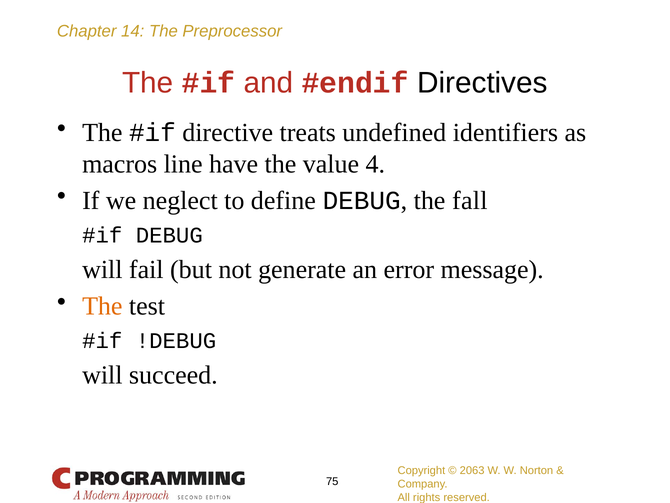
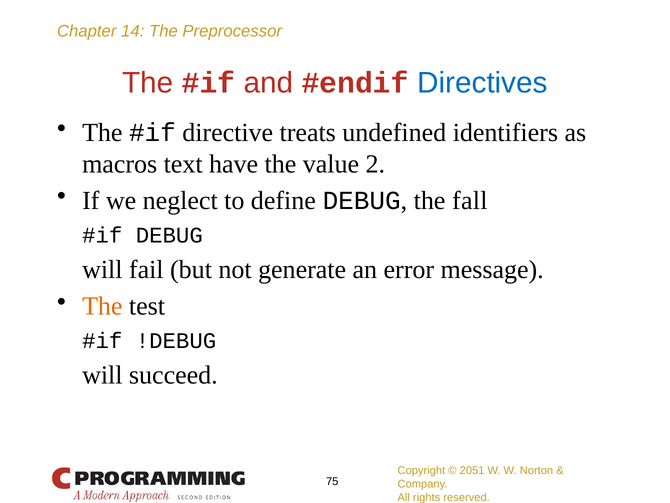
Directives colour: black -> blue
line: line -> text
4: 4 -> 2
2063: 2063 -> 2051
